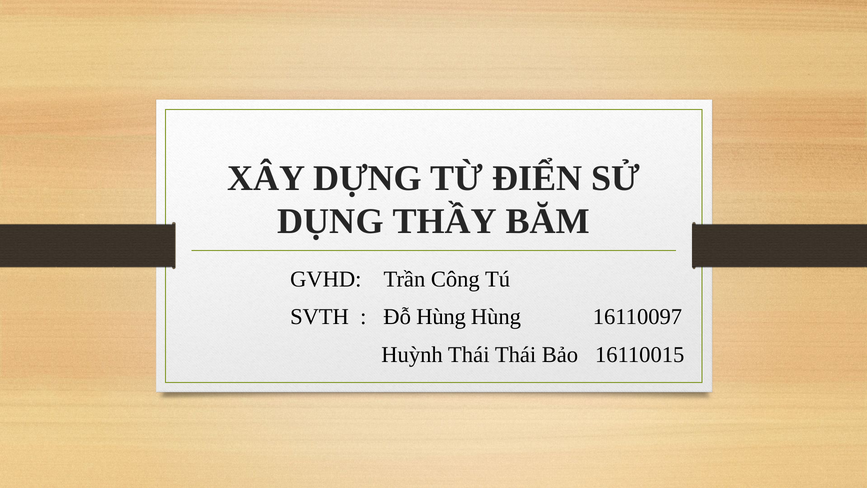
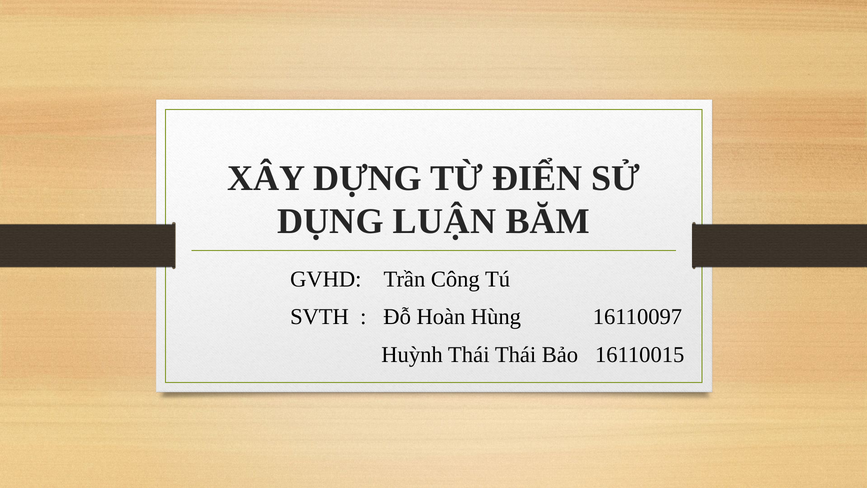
THẦY: THẦY -> LUẬN
Đỗ Hùng: Hùng -> Hoàn
